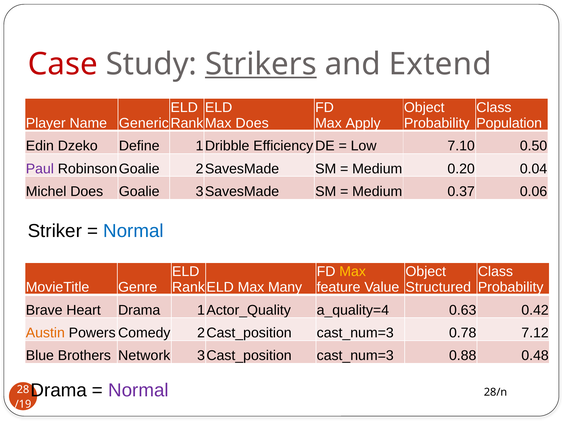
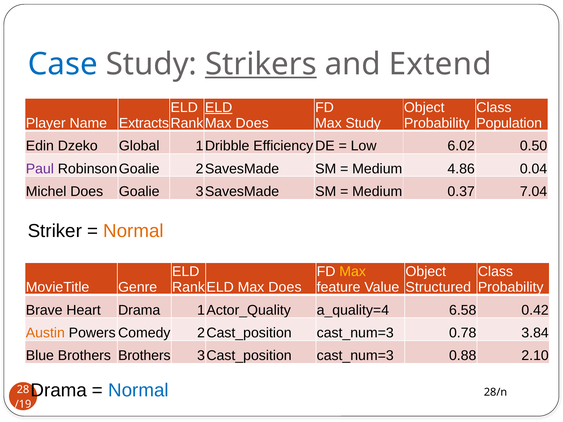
Case colour: red -> blue
ELD at (219, 107) underline: none -> present
Generic: Generic -> Extracts
Max Apply: Apply -> Study
Define: Define -> Global
7.10: 7.10 -> 6.02
0.20: 0.20 -> 4.86
0.06: 0.06 -> 7.04
Normal at (134, 231) colour: blue -> orange
Many at (285, 287): Many -> Does
0.63: 0.63 -> 6.58
7.12: 7.12 -> 3.84
Brothers Network: Network -> Brothers
0.48: 0.48 -> 2.10
Normal at (138, 390) colour: purple -> blue
